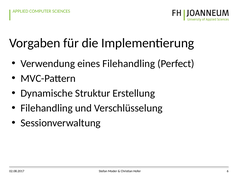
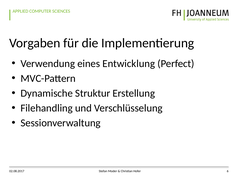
eines Filehandling: Filehandling -> Entwicklung
